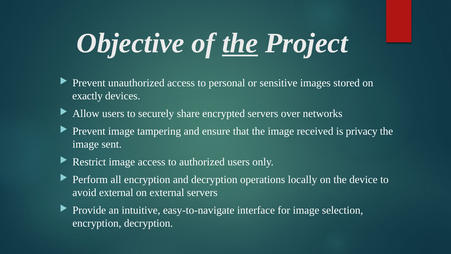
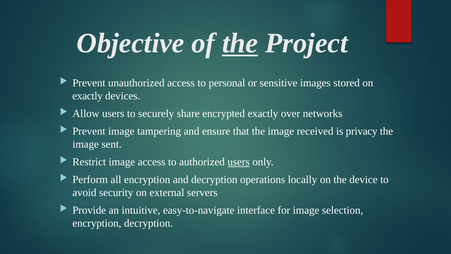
encrypted servers: servers -> exactly
users at (239, 162) underline: none -> present
avoid external: external -> security
